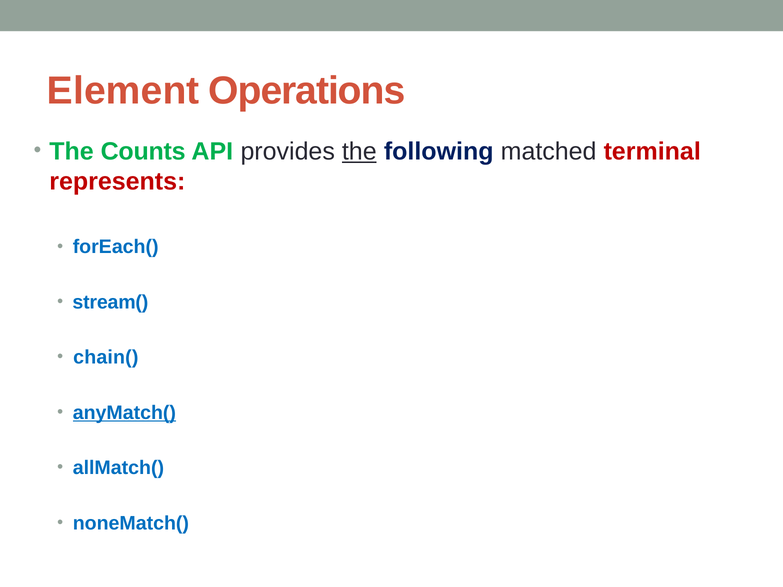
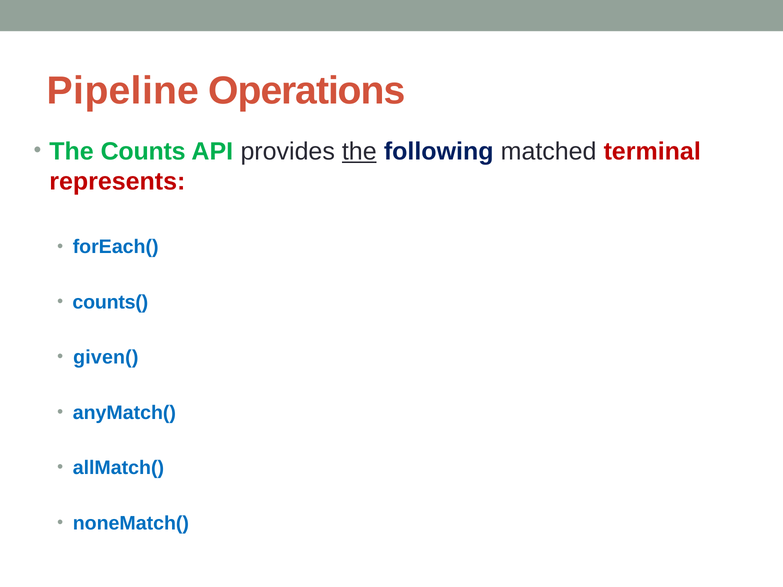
Element: Element -> Pipeline
stream(: stream( -> counts(
chain(: chain( -> given(
anyMatch( underline: present -> none
